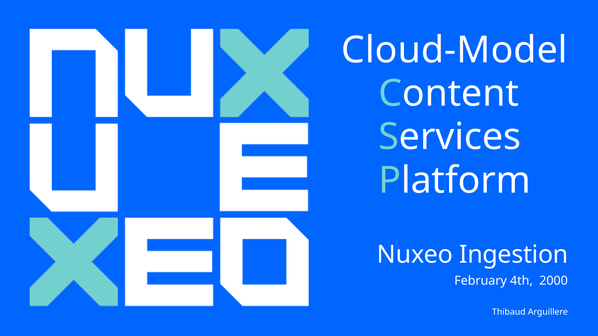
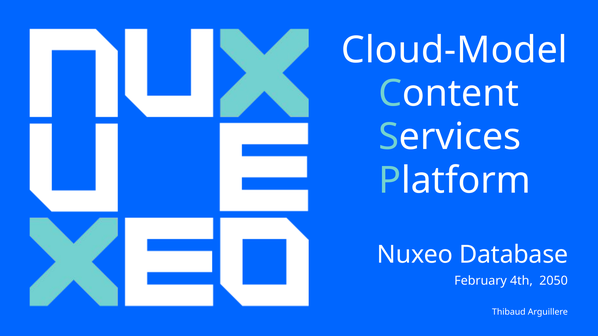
Ingestion: Ingestion -> Database
2000: 2000 -> 2050
